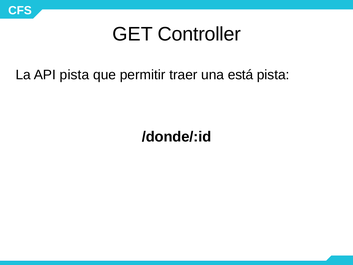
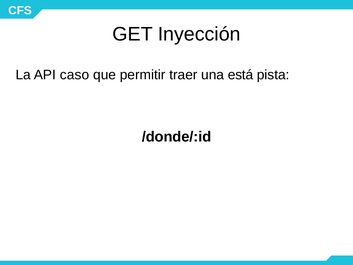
Controller: Controller -> Inyección
API pista: pista -> caso
